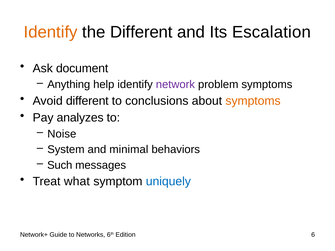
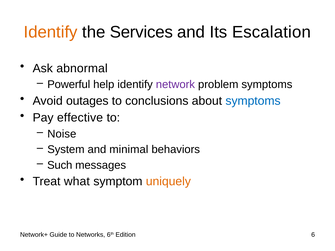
the Different: Different -> Services
document: document -> abnormal
Anything: Anything -> Powerful
Avoid different: different -> outages
symptoms at (253, 101) colour: orange -> blue
analyzes: analyzes -> effective
uniquely colour: blue -> orange
